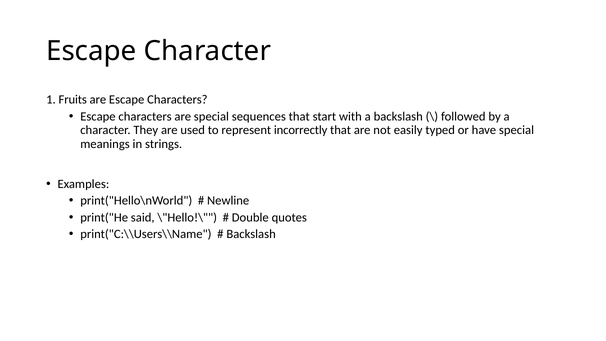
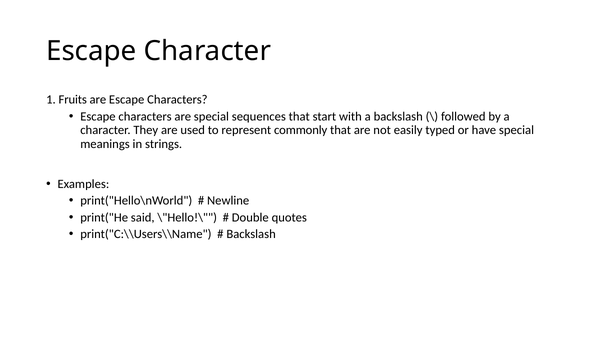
incorrectly: incorrectly -> commonly
